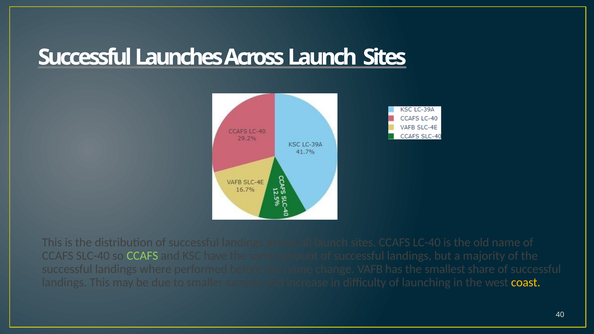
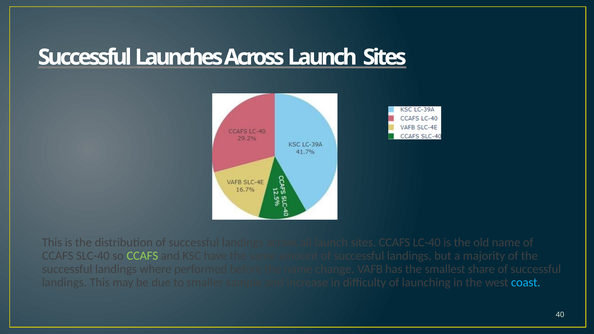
coast colour: yellow -> light blue
